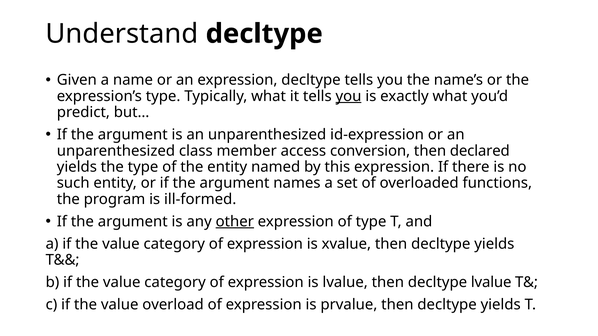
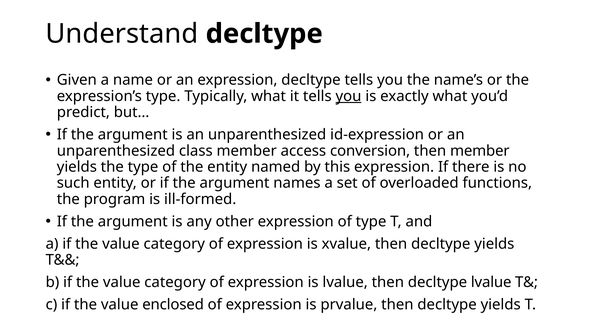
then declared: declared -> member
other underline: present -> none
overload: overload -> enclosed
